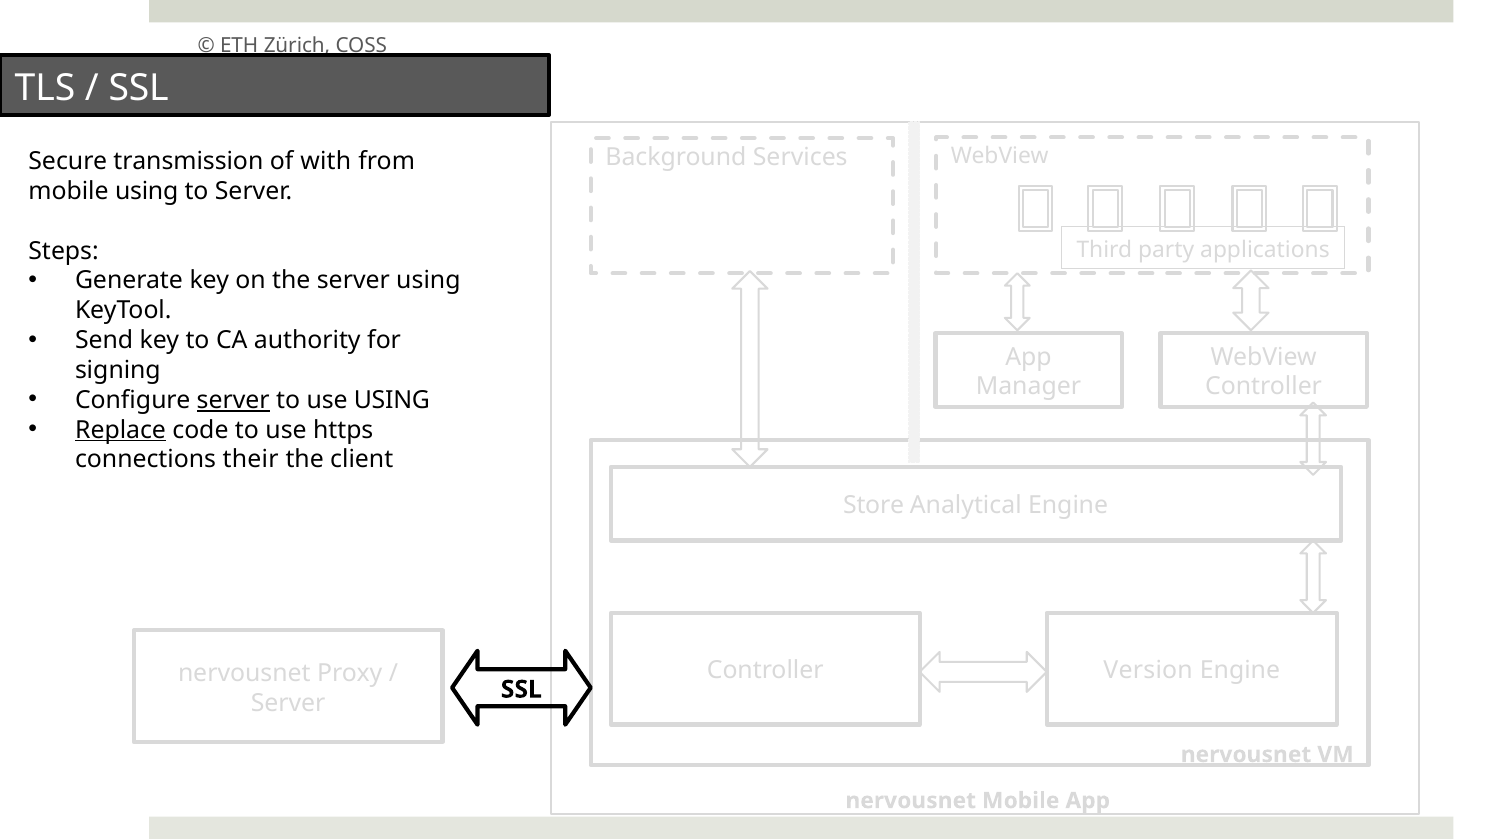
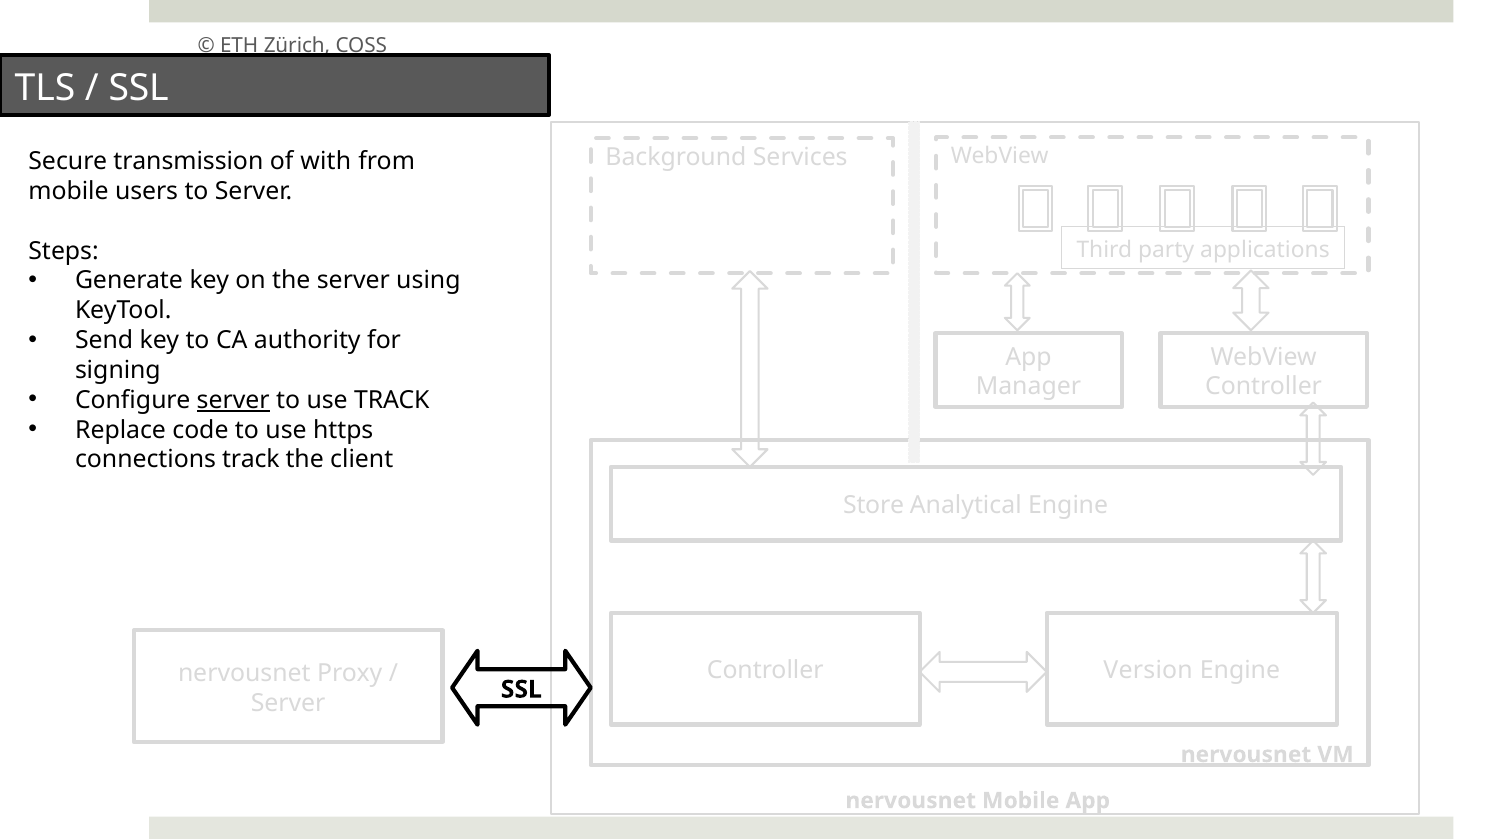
mobile using: using -> users
use USING: USING -> TRACK
Replace underline: present -> none
connections their: their -> track
